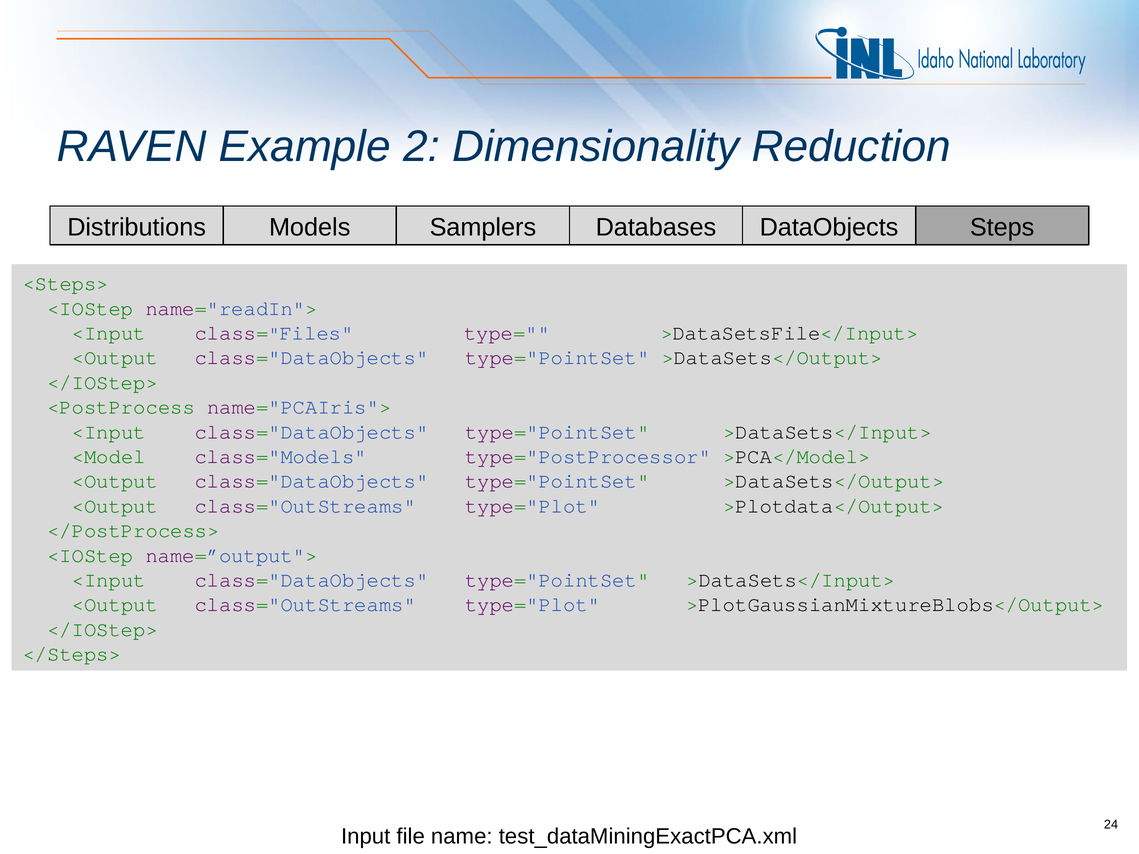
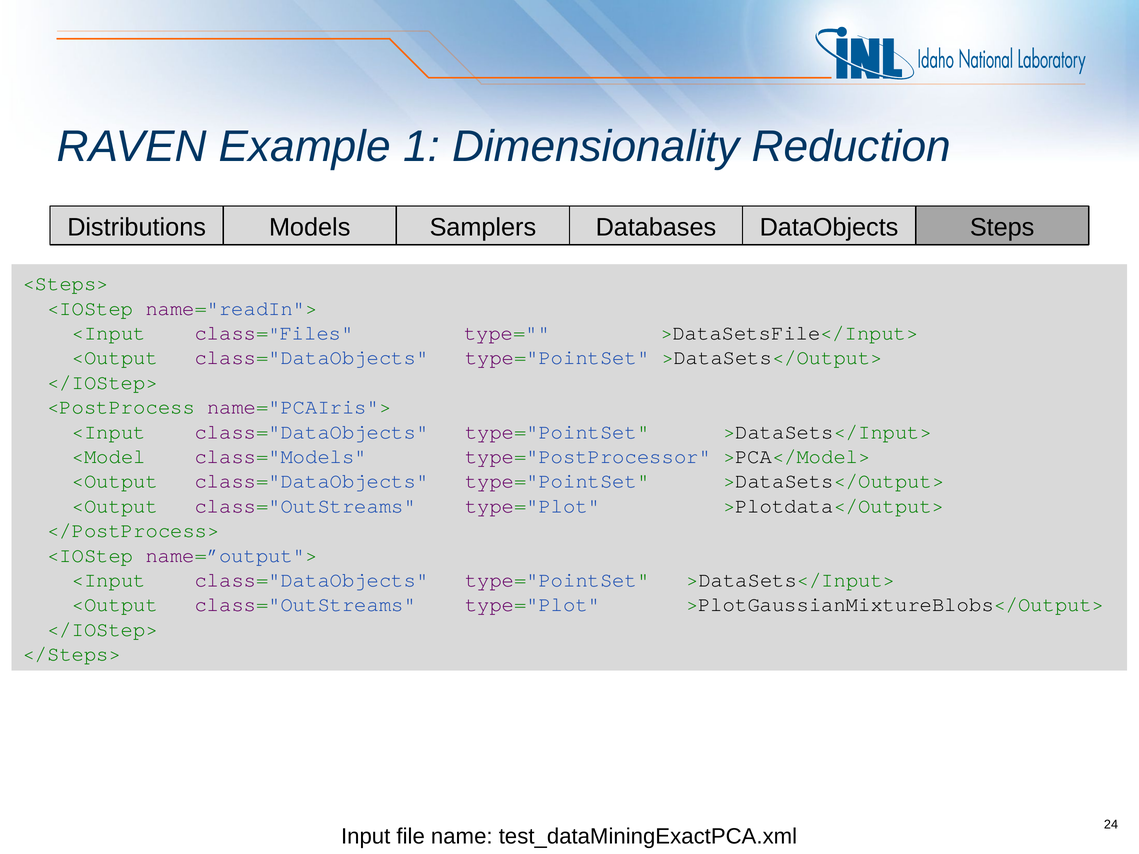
2: 2 -> 1
